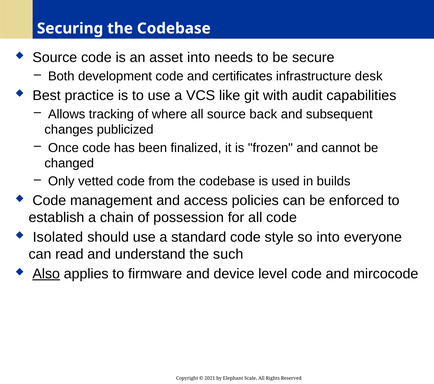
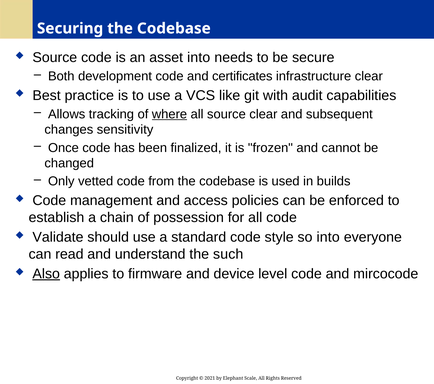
infrastructure desk: desk -> clear
where underline: none -> present
source back: back -> clear
publicized: publicized -> sensitivity
Isolated: Isolated -> Validate
